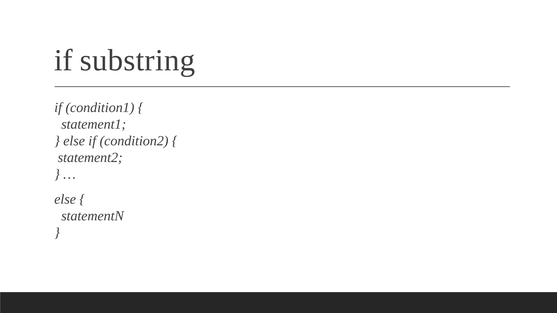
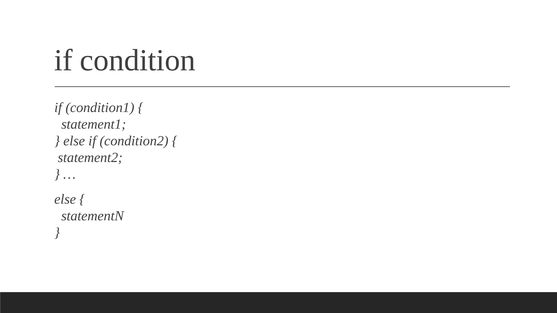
substring: substring -> condition
